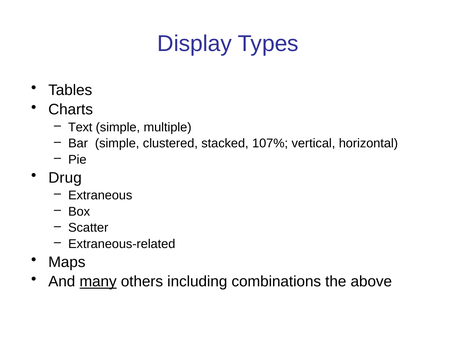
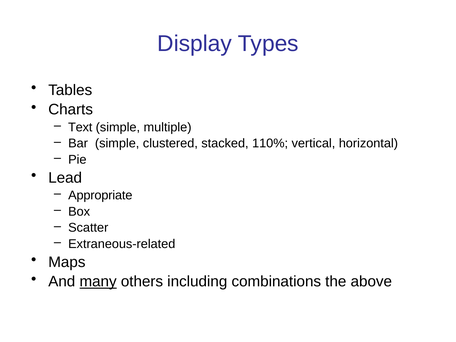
107%: 107% -> 110%
Drug: Drug -> Lead
Extraneous: Extraneous -> Appropriate
